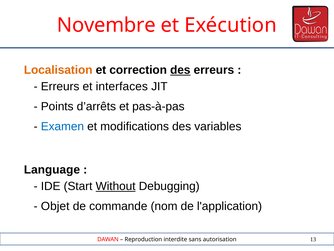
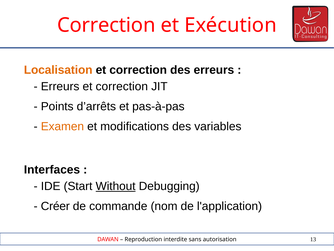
Novembre at (106, 25): Novembre -> Correction
des at (180, 70) underline: present -> none
Erreurs et interfaces: interfaces -> correction
Examen colour: blue -> orange
Language: Language -> Interfaces
Objet: Objet -> Créer
